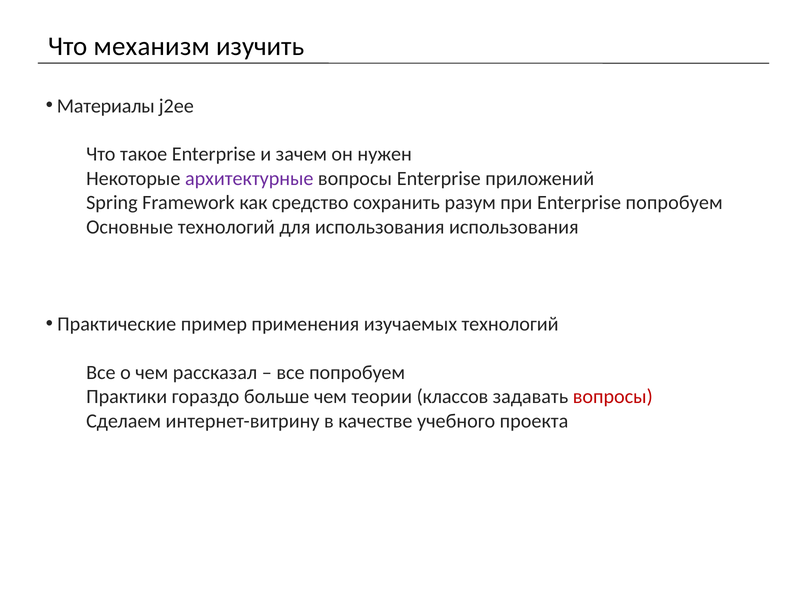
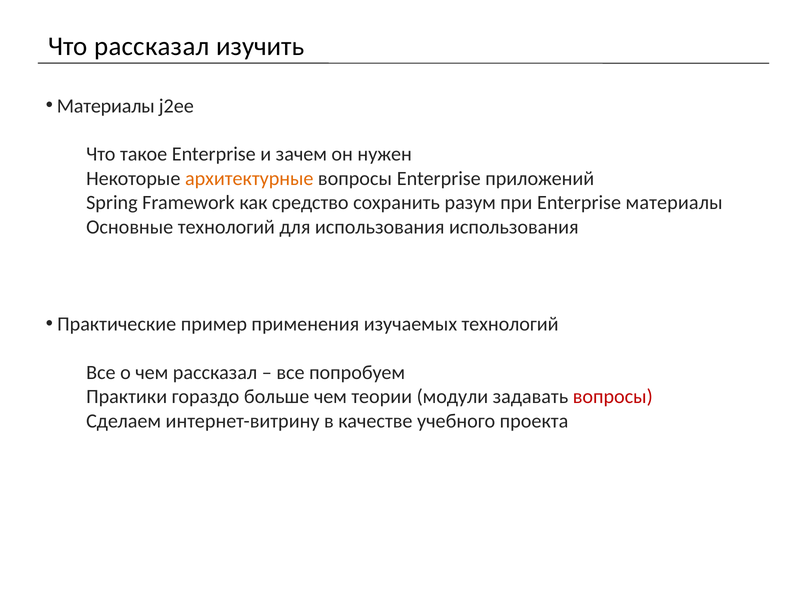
Что механизм: механизм -> рассказал
архитектурные colour: purple -> orange
Enterprise попробуем: попробуем -> материалы
классов: классов -> модули
